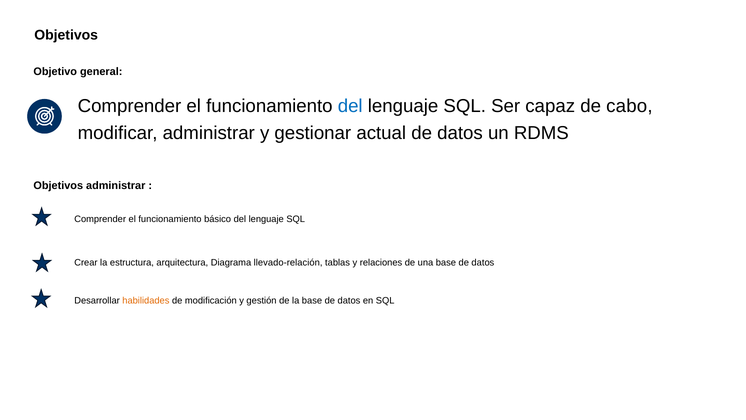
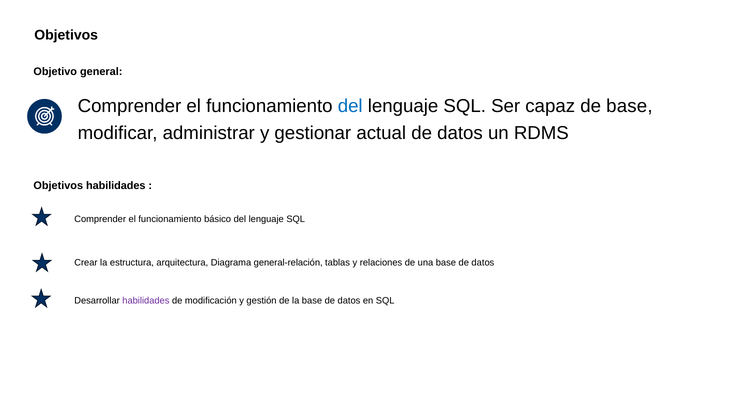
de cabo: cabo -> base
Objetivos administrar: administrar -> habilidades
llevado-relación: llevado-relación -> general-relación
habilidades at (146, 301) colour: orange -> purple
